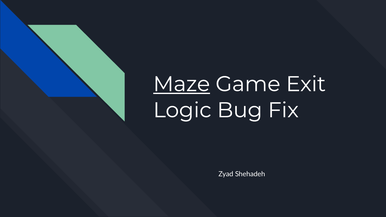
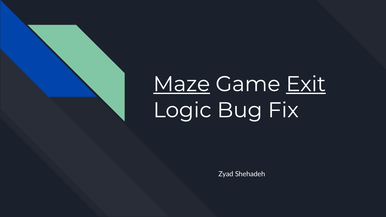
Exit underline: none -> present
